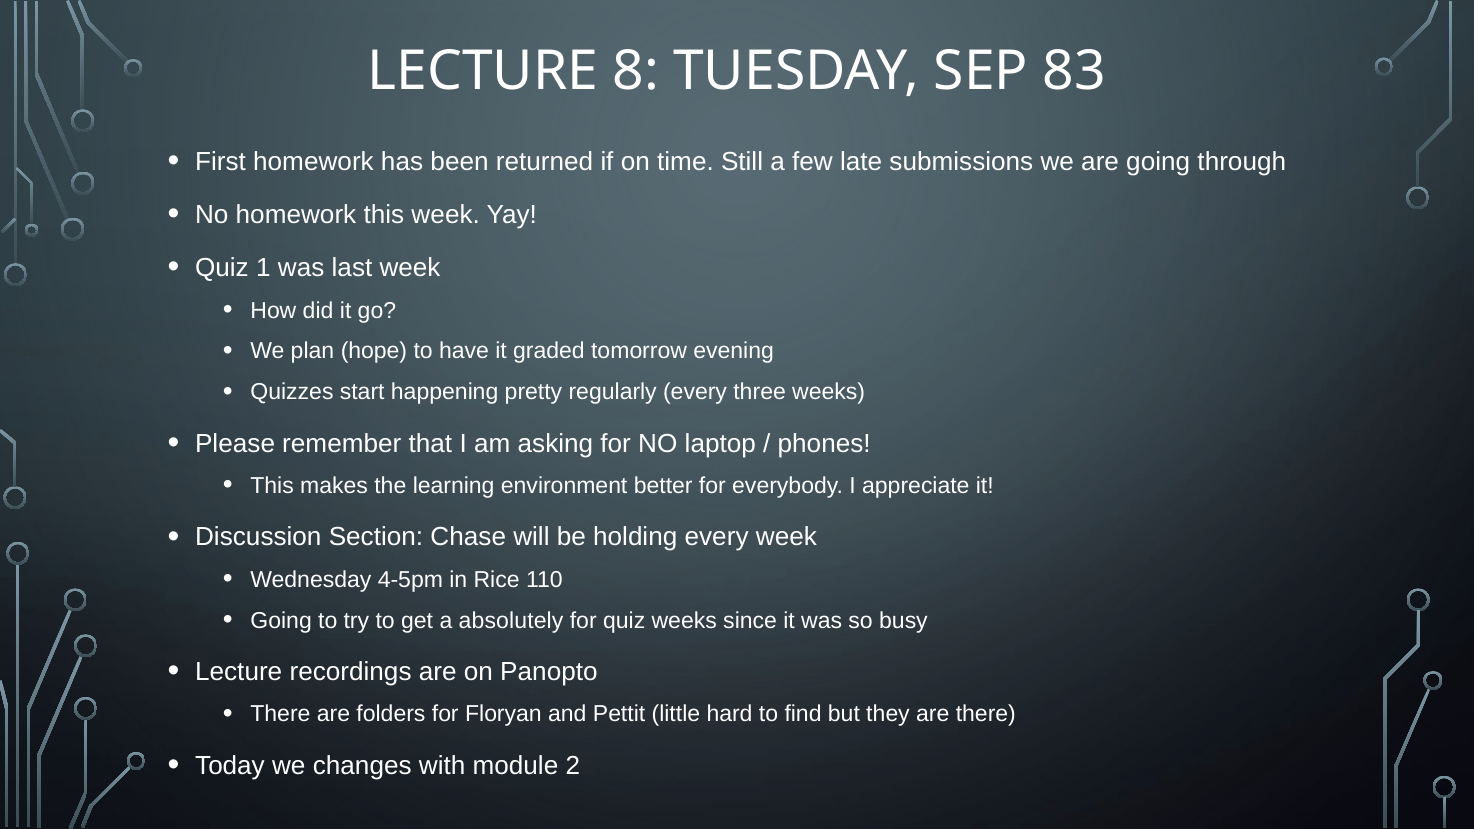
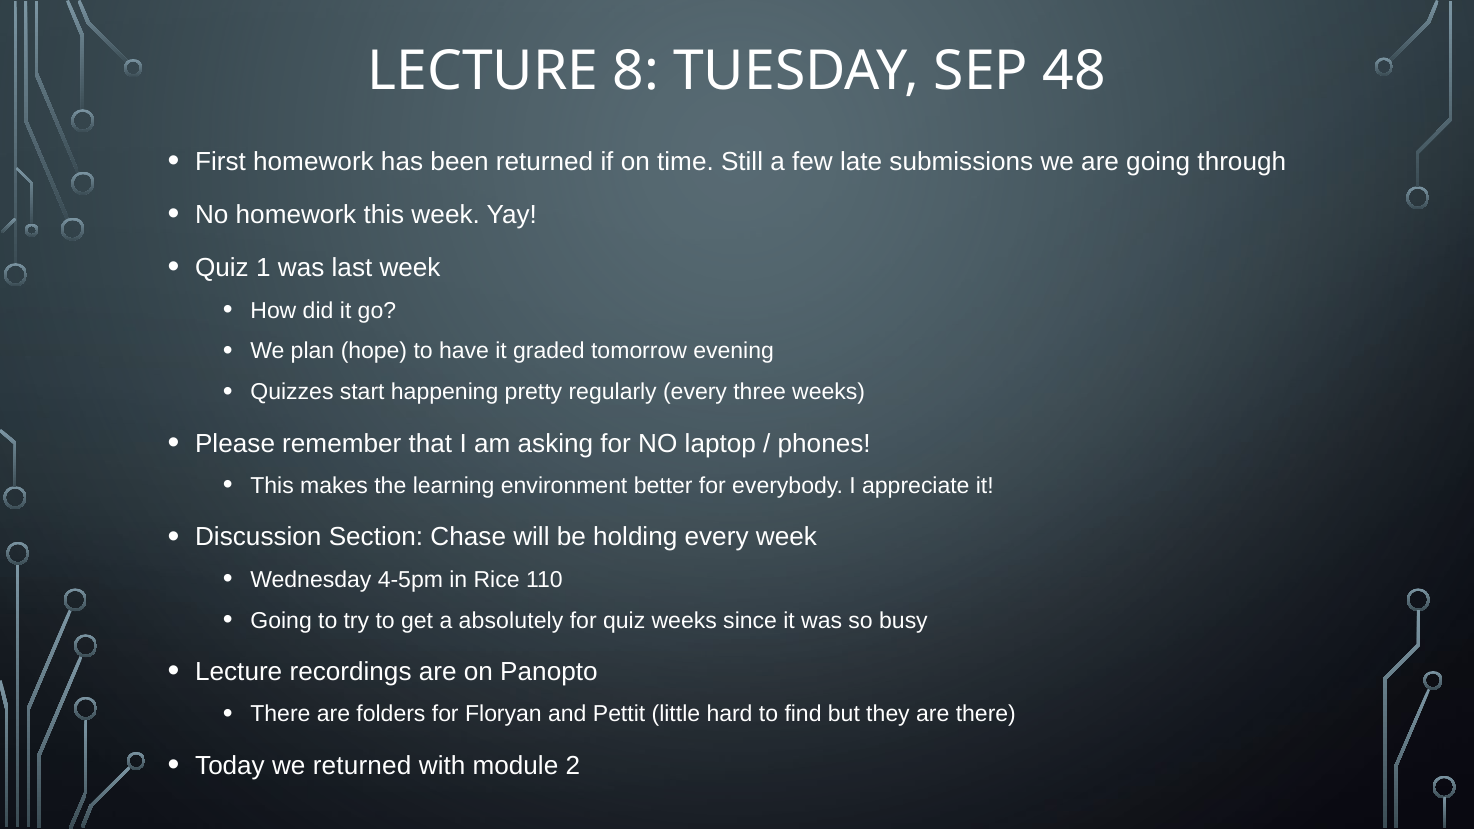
83: 83 -> 48
we changes: changes -> returned
